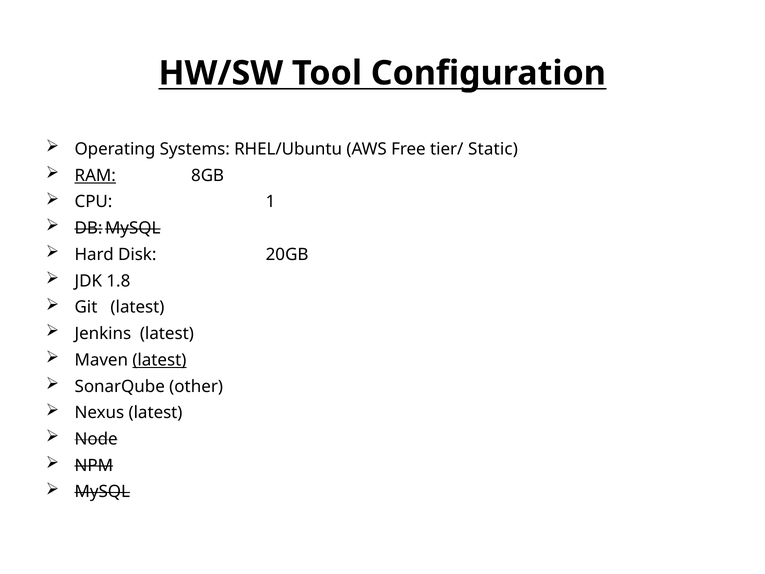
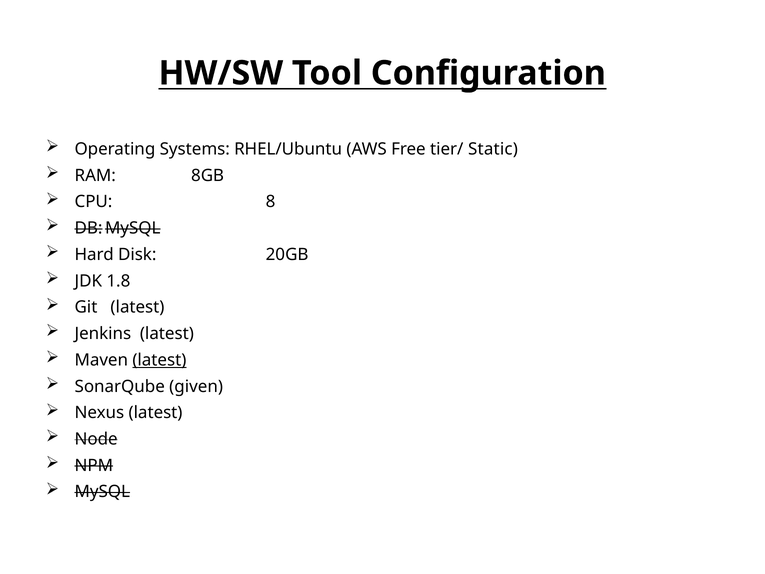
RAM underline: present -> none
1: 1 -> 8
other: other -> given
